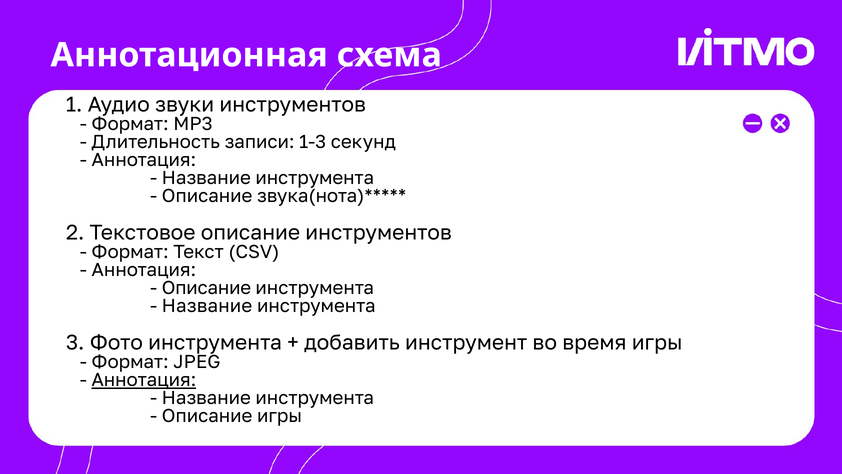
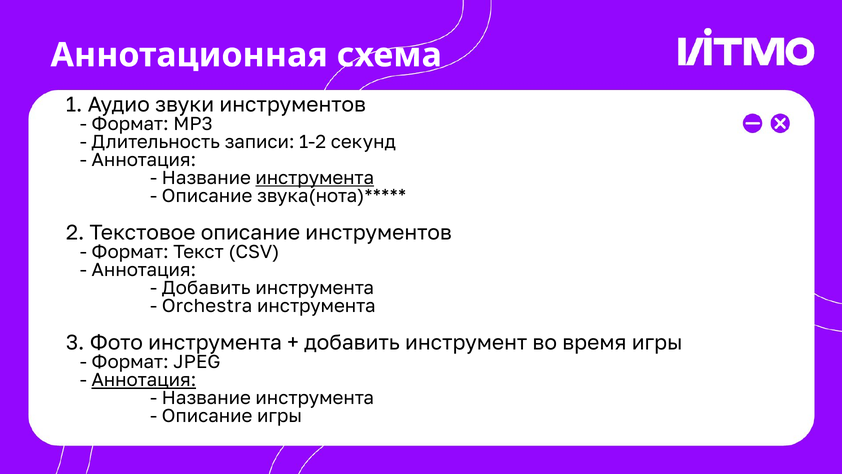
1-3: 1-3 -> 1-2
инструмента at (315, 178) underline: none -> present
Описание at (206, 288): Описание -> Добавить
Название at (207, 306): Название -> Orchestra
